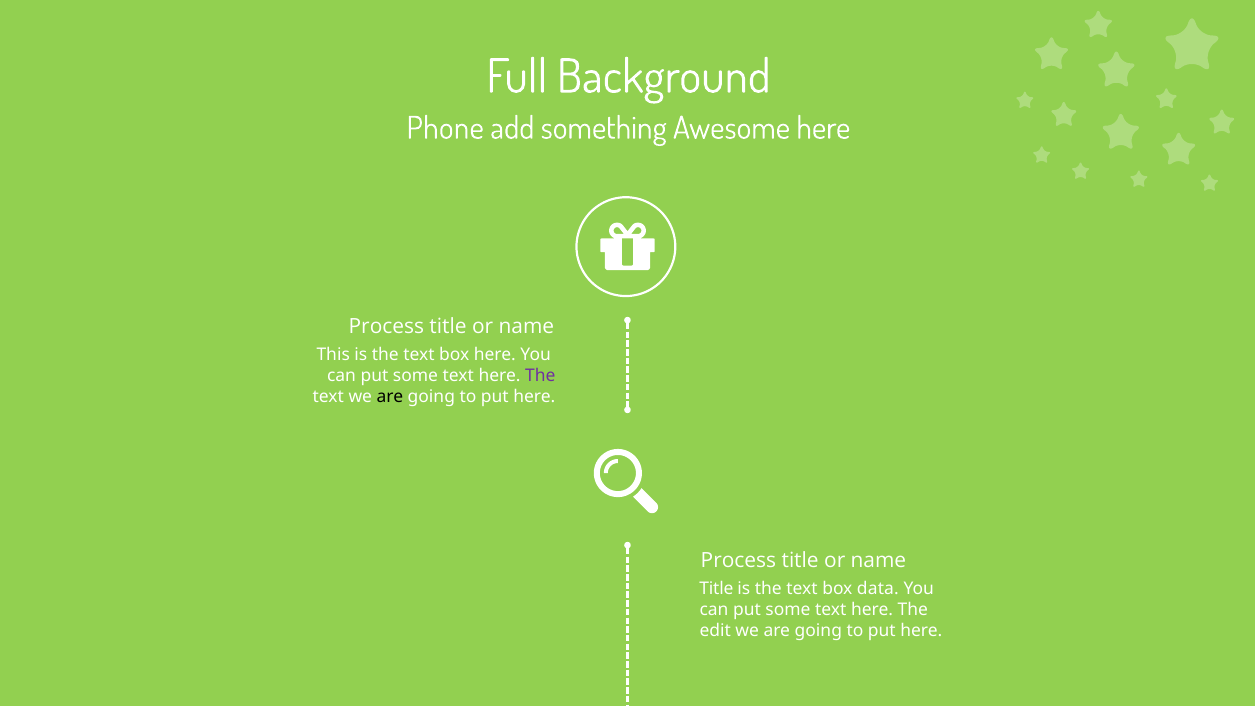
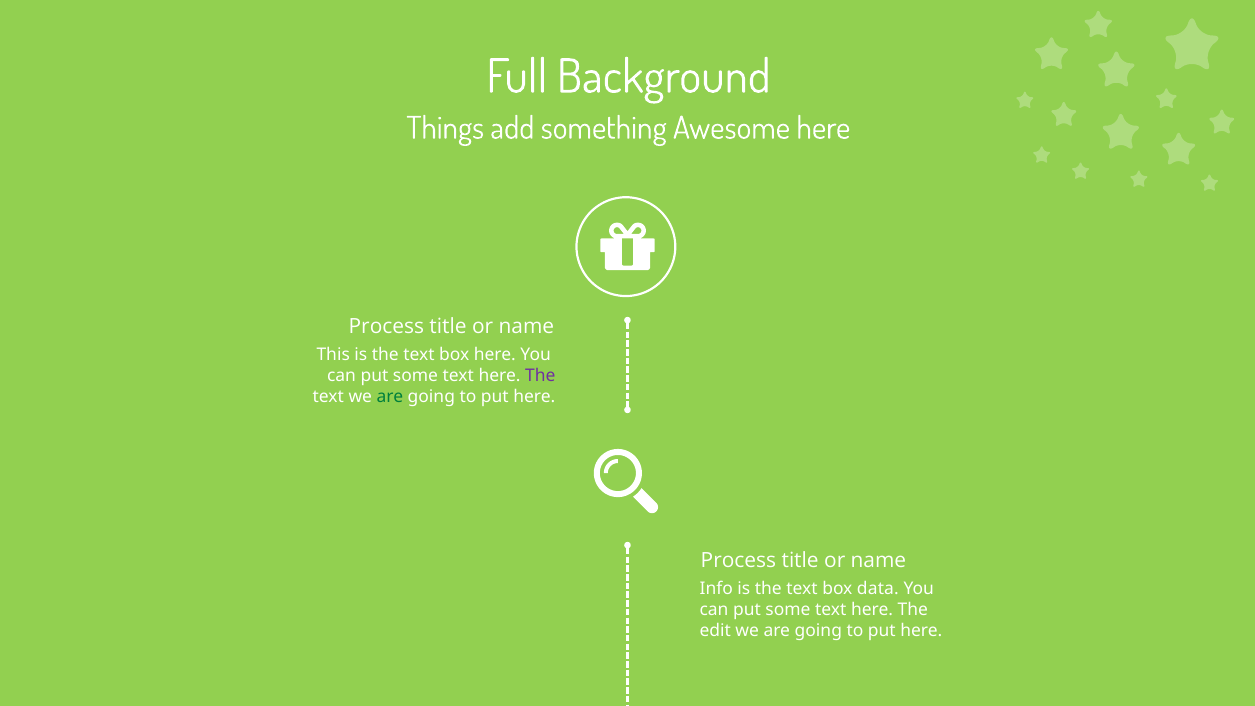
Phone: Phone -> Things
are at (390, 397) colour: black -> green
Title at (716, 588): Title -> Info
